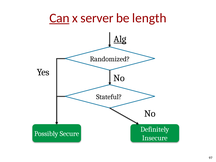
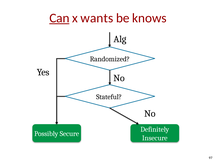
server: server -> wants
length: length -> knows
Alg underline: present -> none
